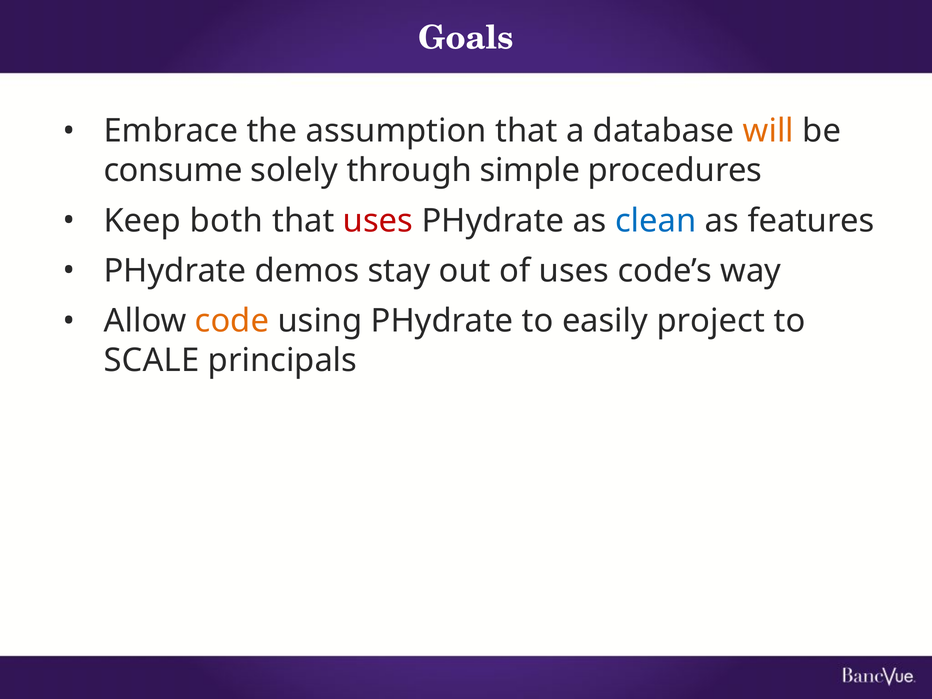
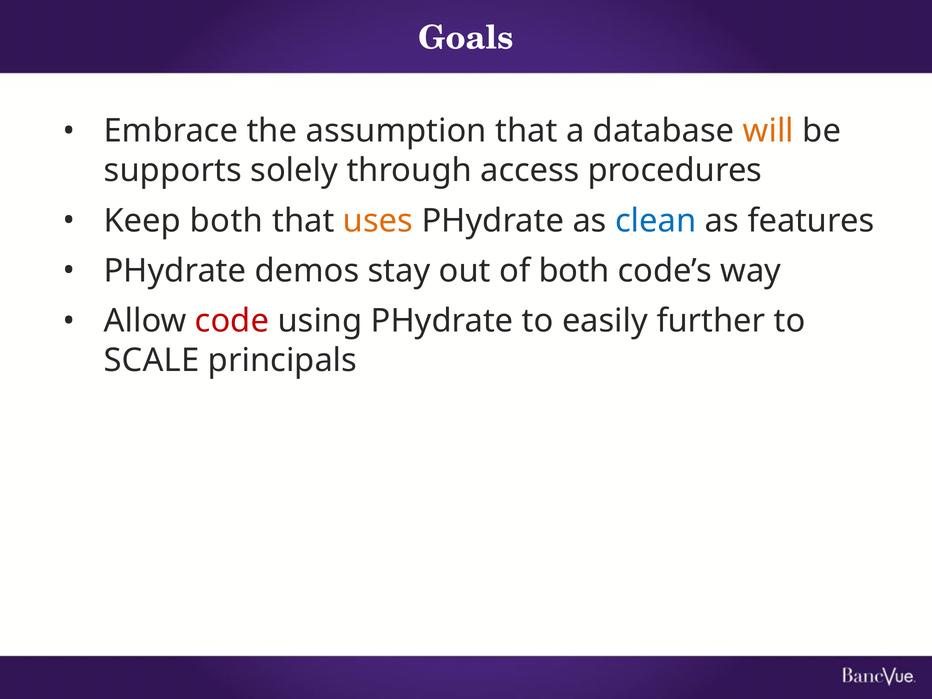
consume: consume -> supports
simple: simple -> access
uses at (378, 221) colour: red -> orange
of uses: uses -> both
code colour: orange -> red
project: project -> further
